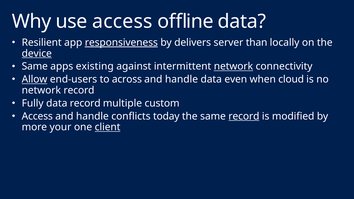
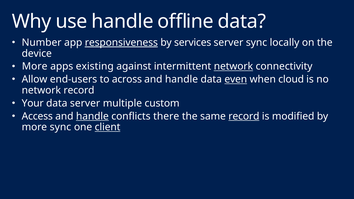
use access: access -> handle
Resilient: Resilient -> Number
delivers: delivers -> services
server than: than -> sync
device underline: present -> none
Same at (35, 66): Same -> More
Allow underline: present -> none
even underline: none -> present
Fully: Fully -> Your
data record: record -> server
handle at (92, 116) underline: none -> present
today: today -> there
more your: your -> sync
